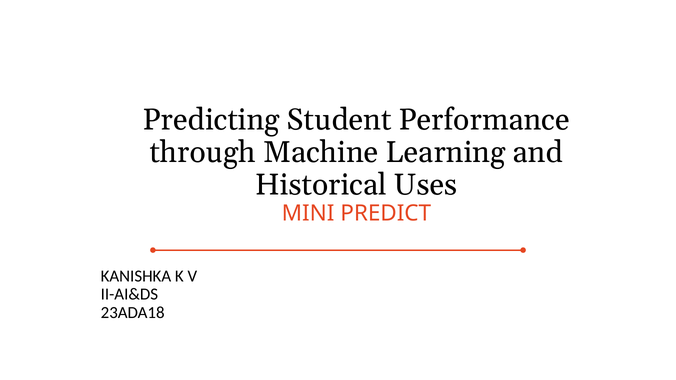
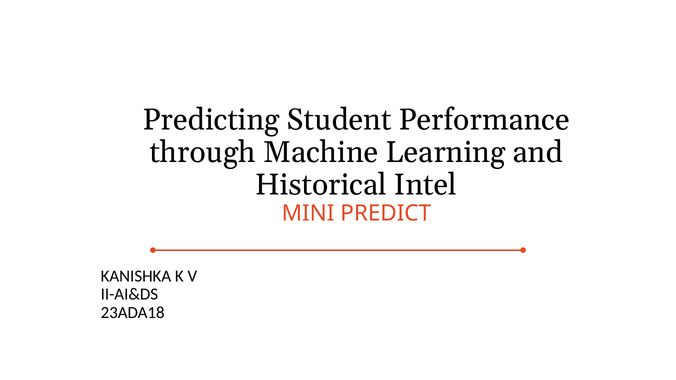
Uses: Uses -> Intel
